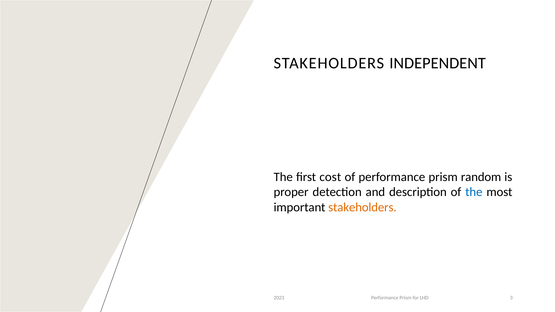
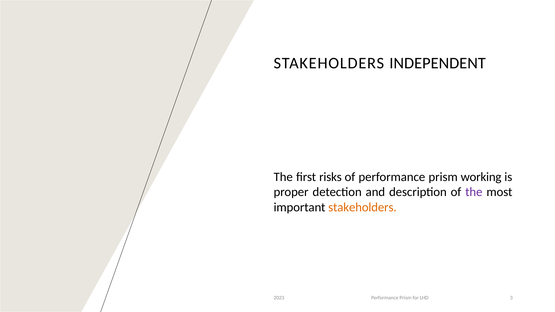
cost: cost -> risks
random: random -> working
the at (474, 192) colour: blue -> purple
